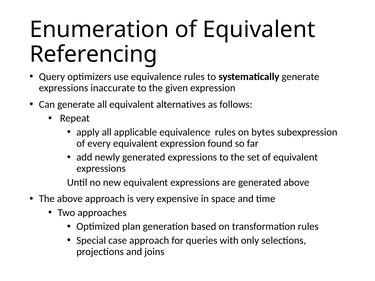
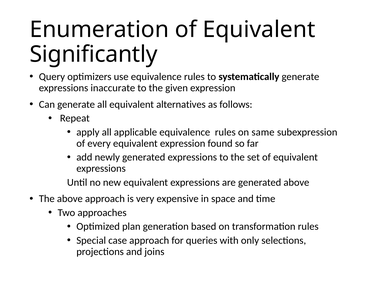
Referencing: Referencing -> Significantly
bytes: bytes -> same
